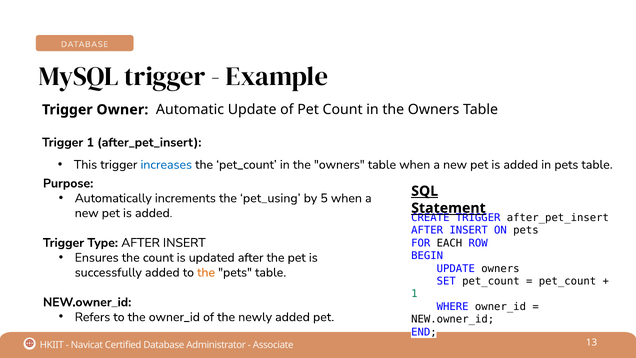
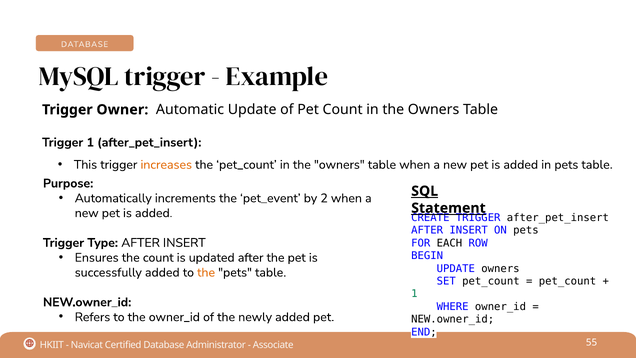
increases colour: blue -> orange
pet_using: pet_using -> pet_event
5: 5 -> 2
13: 13 -> 55
